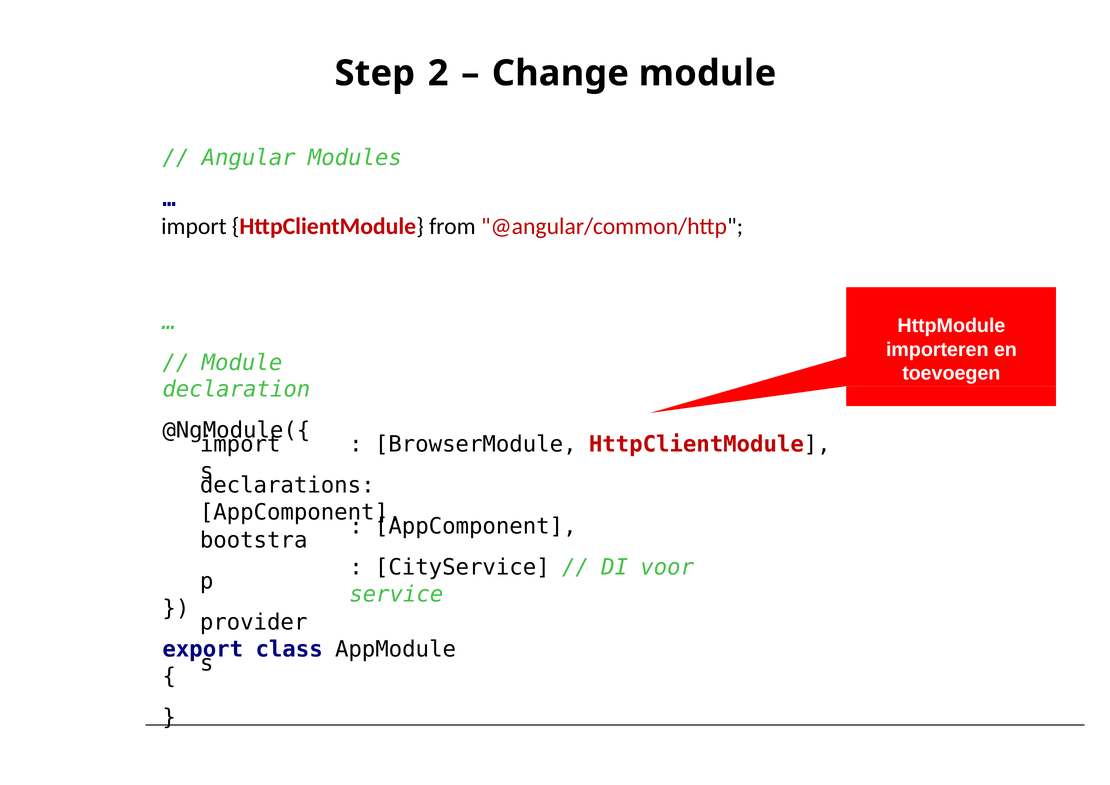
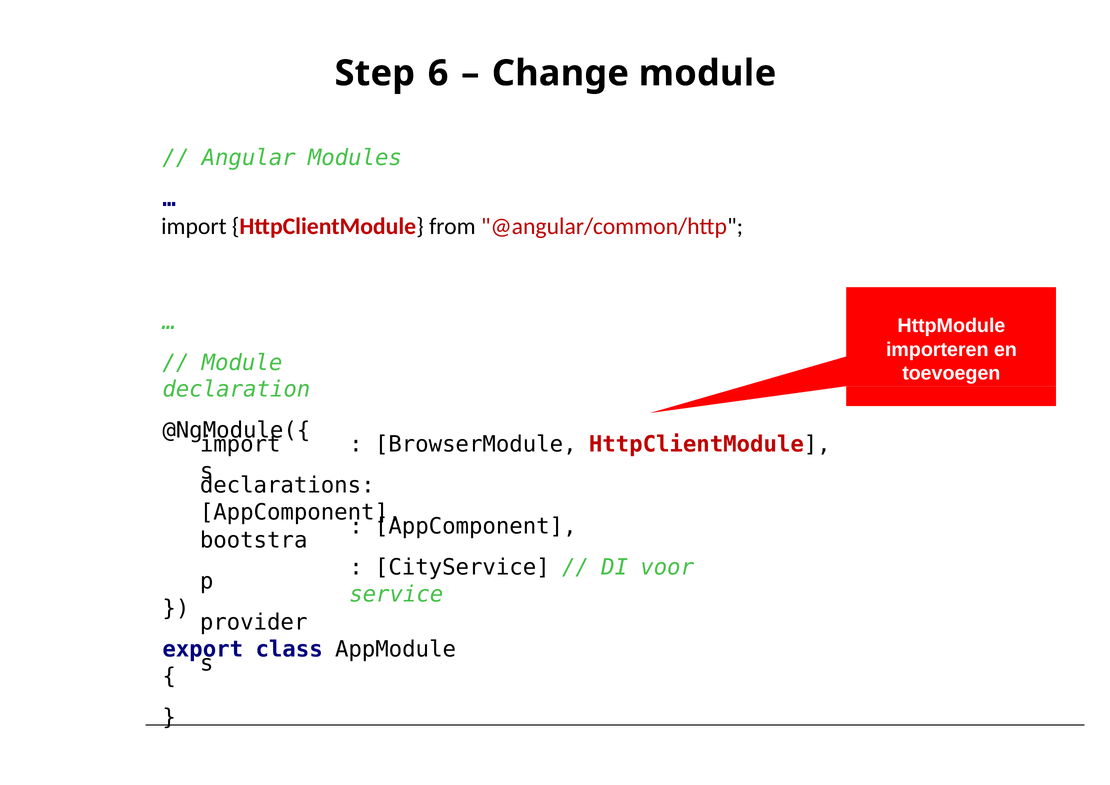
2: 2 -> 6
